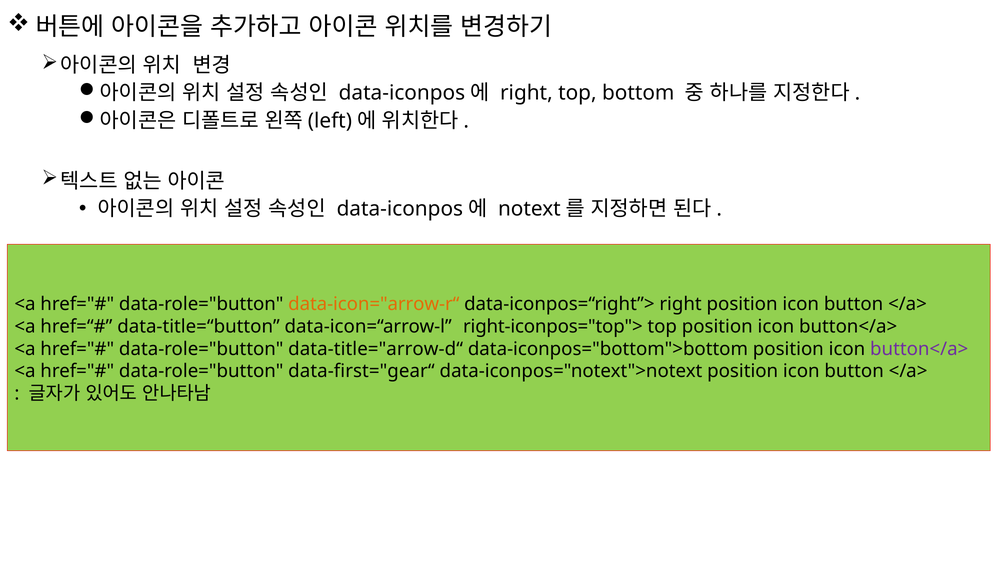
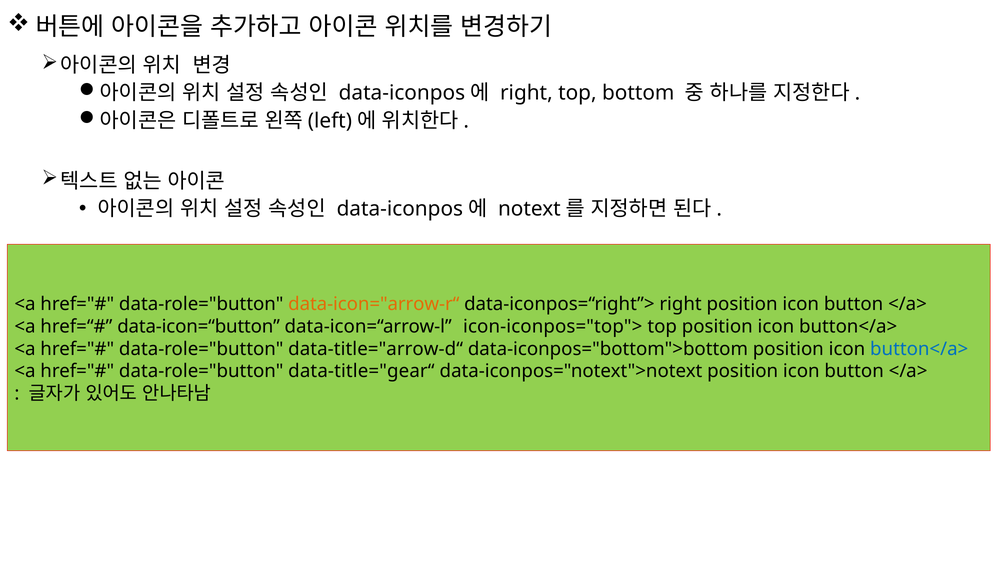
data-title=“button: data-title=“button -> data-icon=“button
right-iconpos="top">: right-iconpos="top"> -> icon-iconpos="top">
button</a> at (919, 349) colour: purple -> blue
data-first="gear“: data-first="gear“ -> data-title="gear“
